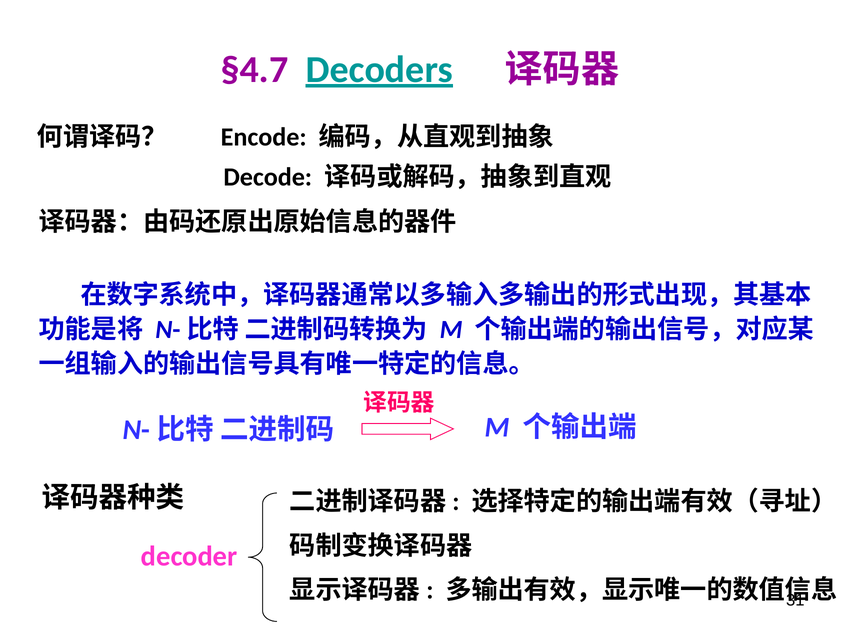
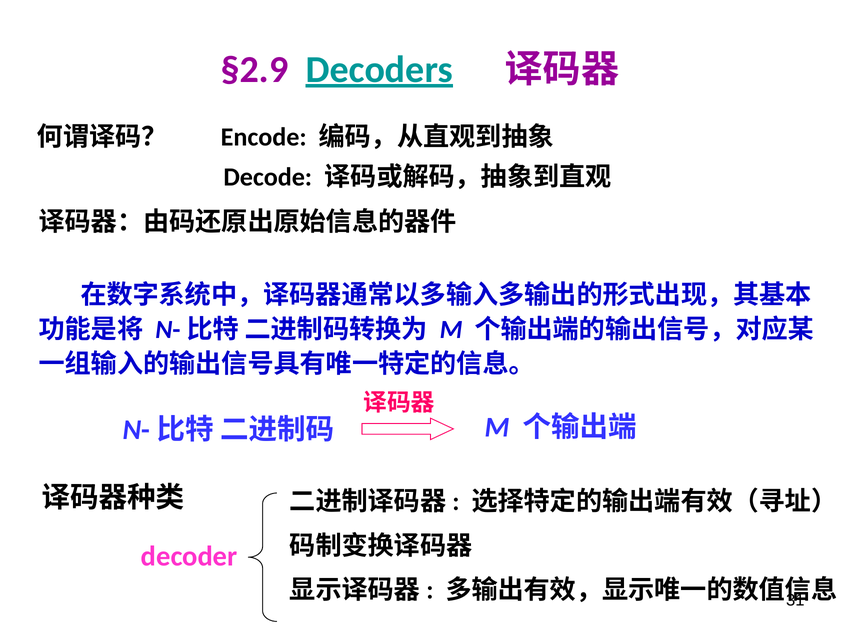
§4.7: §4.7 -> §2.9
